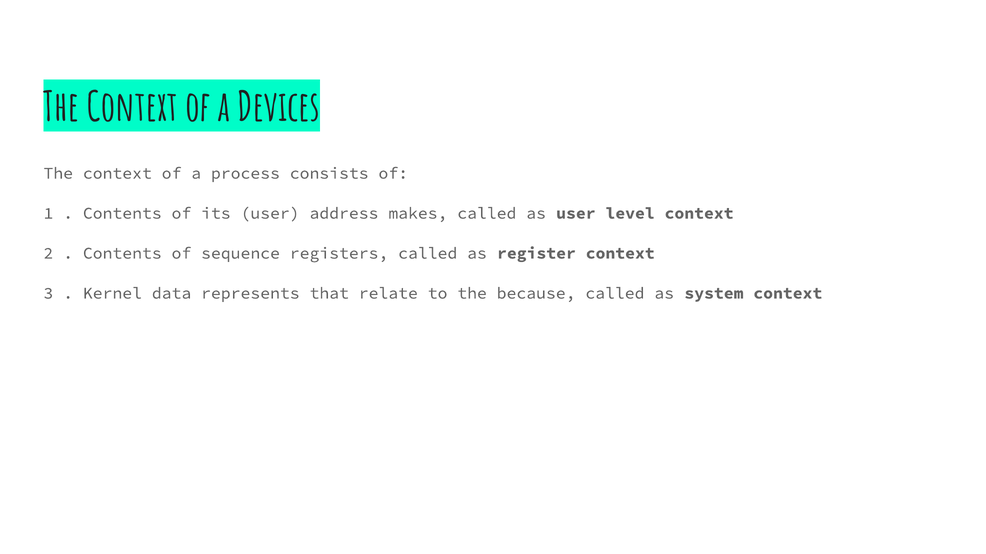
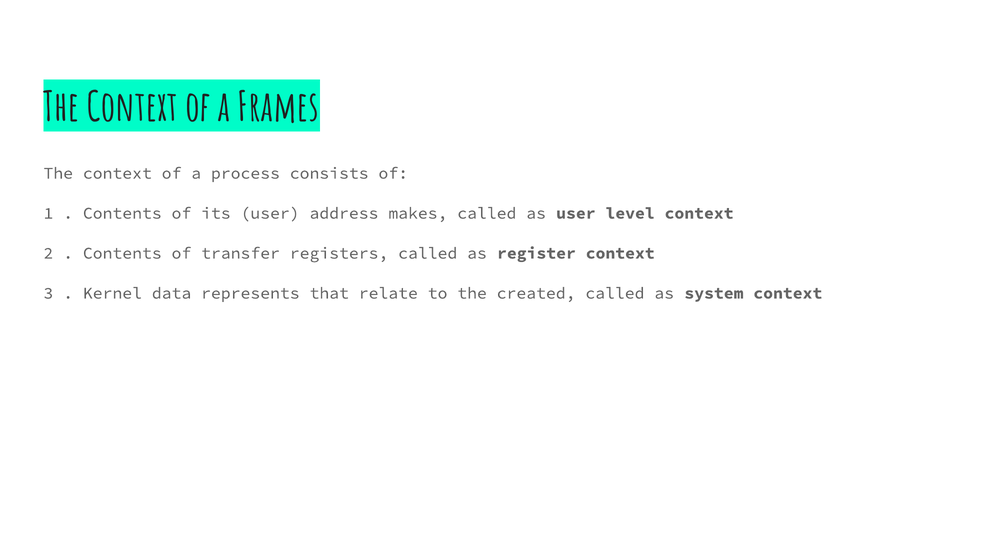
Devices: Devices -> Frames
sequence: sequence -> transfer
because: because -> created
